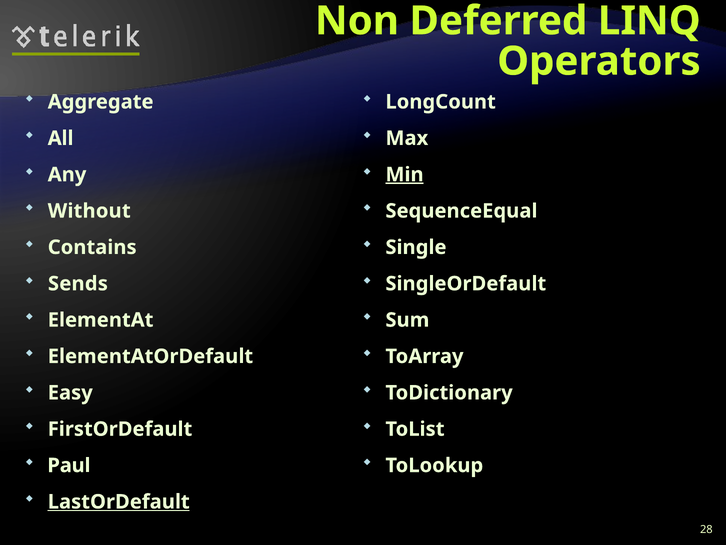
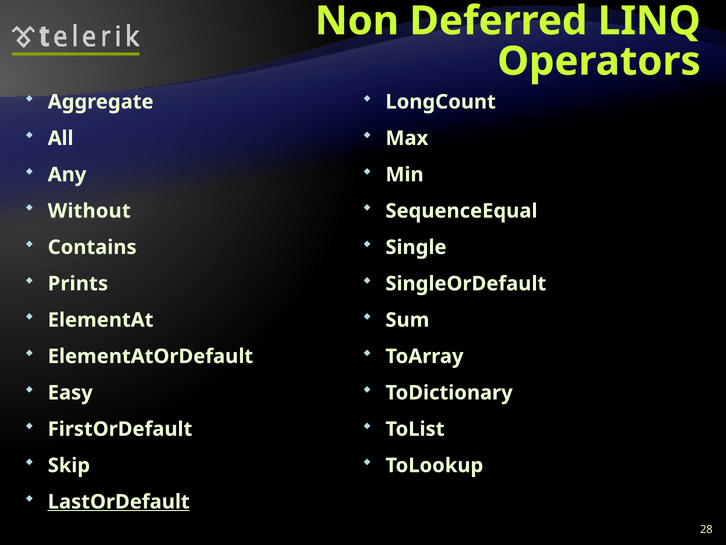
Min underline: present -> none
Sends: Sends -> Prints
Paul: Paul -> Skip
